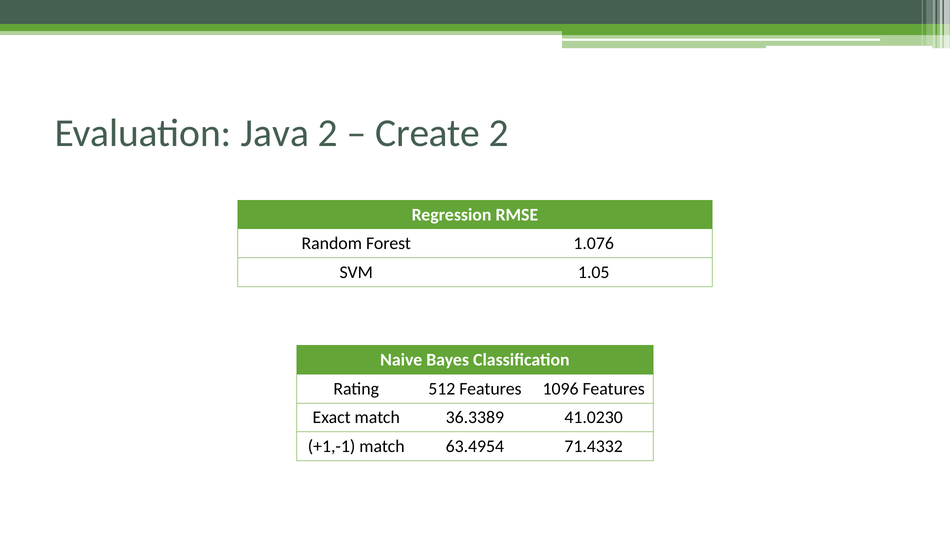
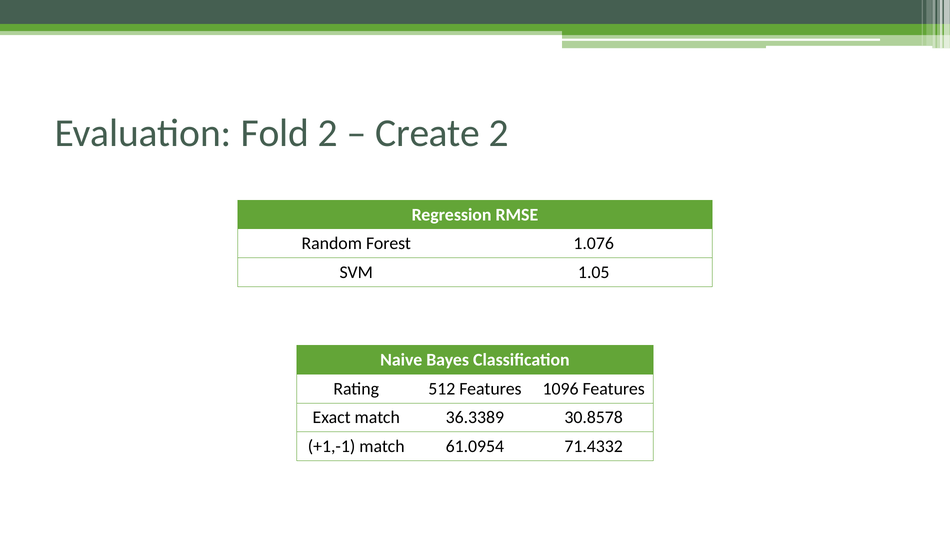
Java: Java -> Fold
41.0230: 41.0230 -> 30.8578
63.4954: 63.4954 -> 61.0954
